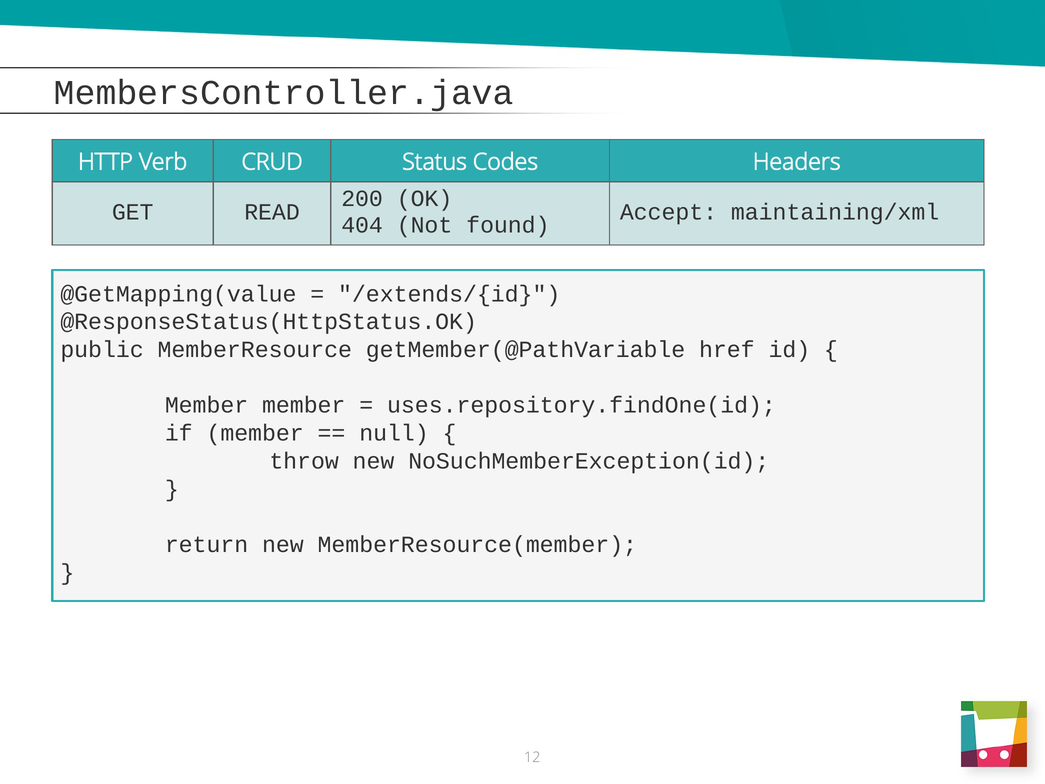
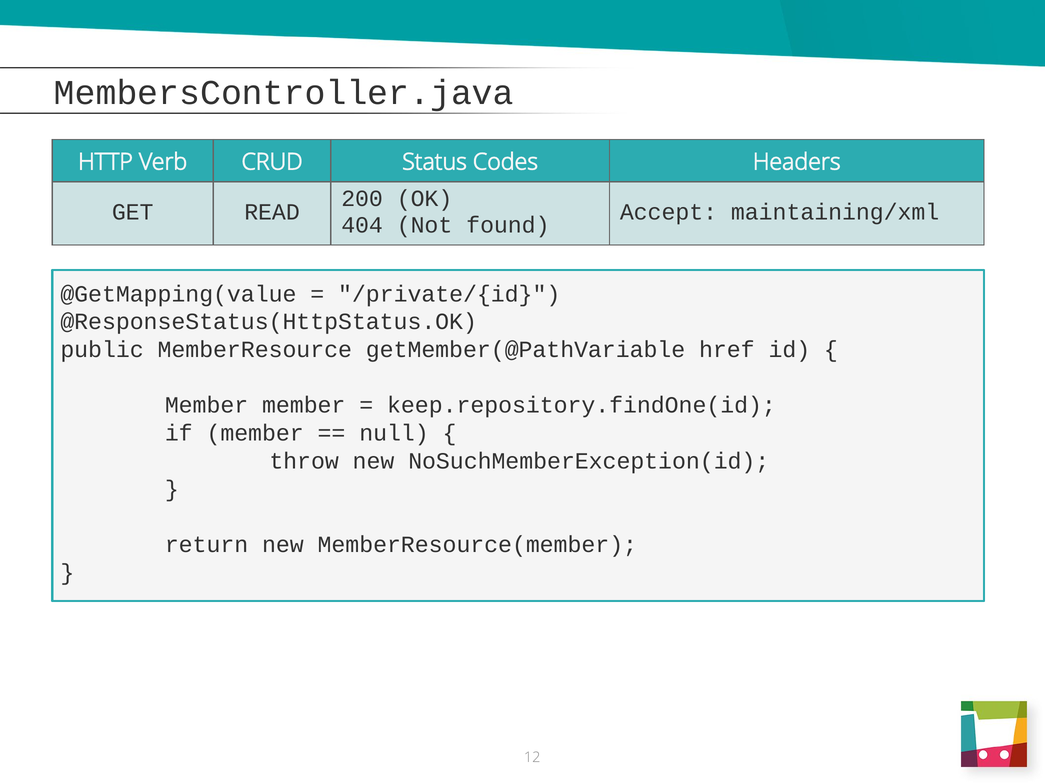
/extends/{id: /extends/{id -> /private/{id
uses.repository.findOne(id: uses.repository.findOne(id -> keep.repository.findOne(id
